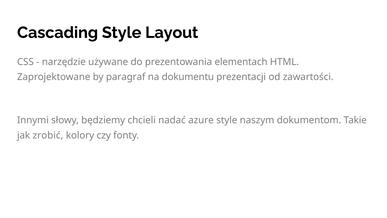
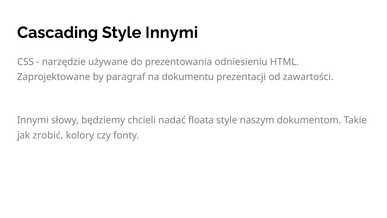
Style Layout: Layout -> Innymi
elementach: elementach -> odniesieniu
azure: azure -> floata
